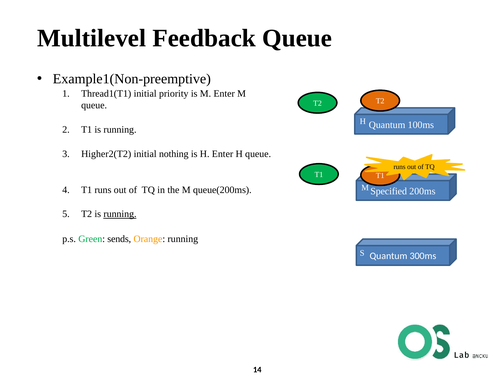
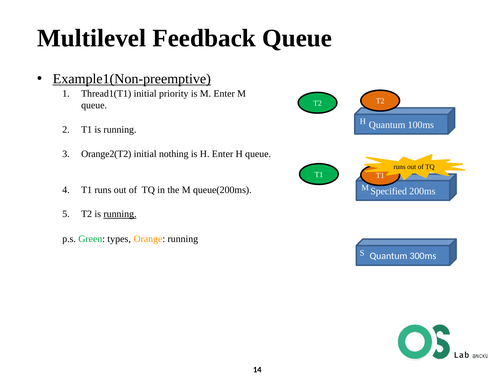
Example1(Non-preemptive underline: none -> present
Higher2(T2: Higher2(T2 -> Orange2(T2
sends: sends -> types
